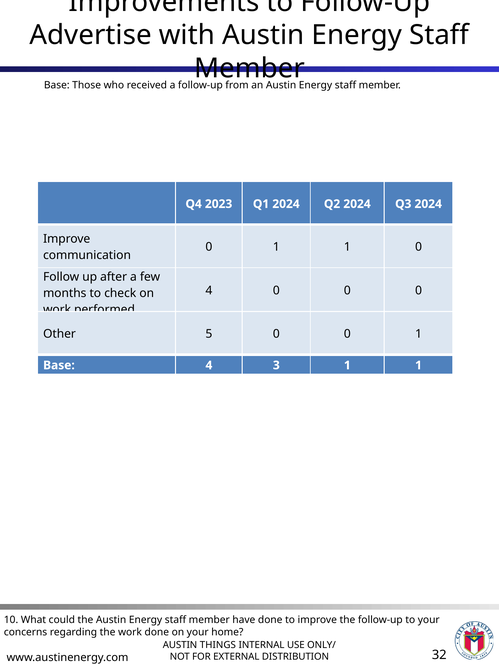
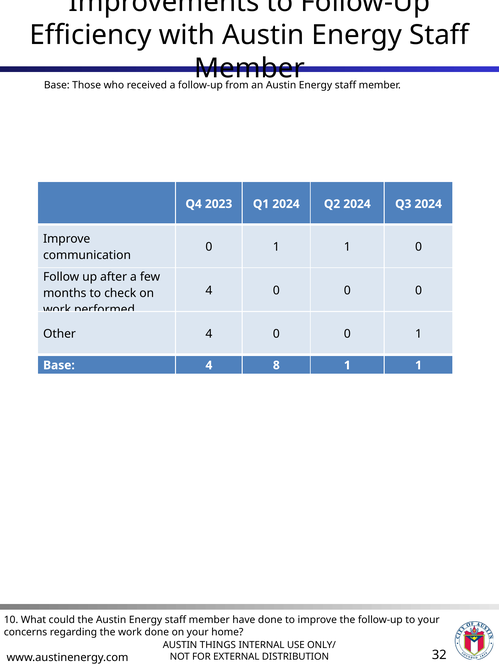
Advertise: Advertise -> Efficiency
Other 5: 5 -> 4
3: 3 -> 8
